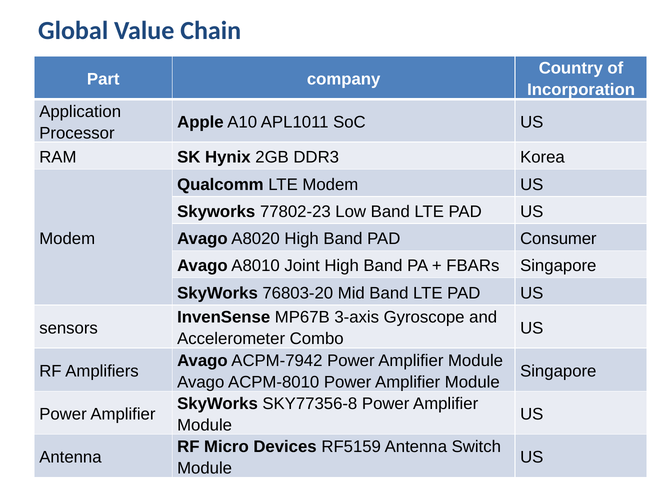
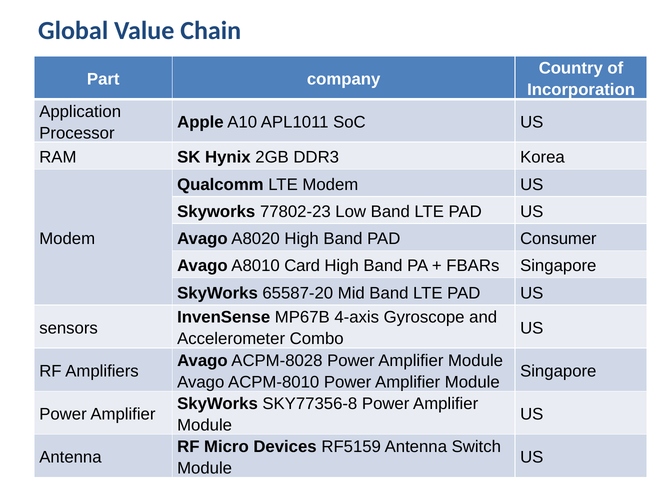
Joint: Joint -> Card
76803-20: 76803-20 -> 65587-20
3-axis: 3-axis -> 4-axis
ACPM-7942: ACPM-7942 -> ACPM-8028
